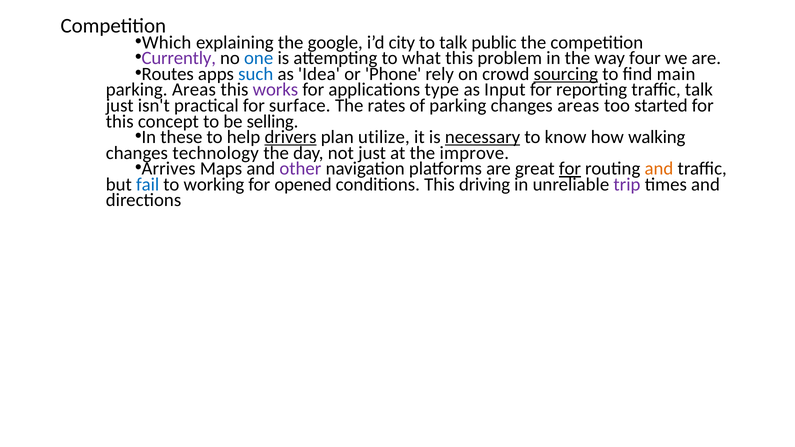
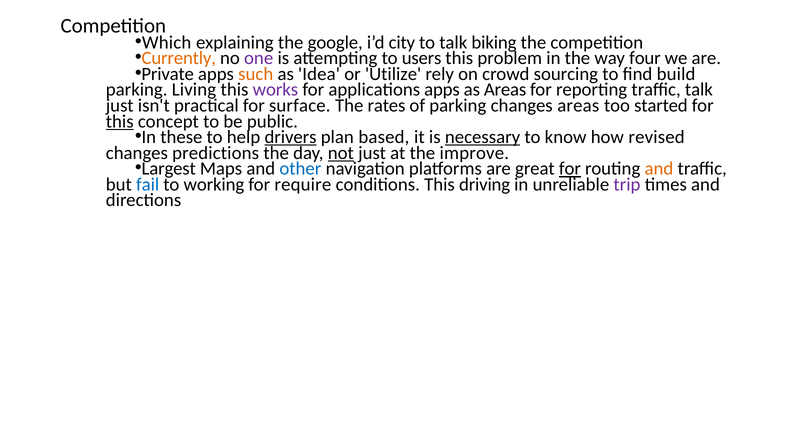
public: public -> biking
Currently colour: purple -> orange
one colour: blue -> purple
what: what -> users
Routes: Routes -> Private
such colour: blue -> orange
Phone: Phone -> Utilize
sourcing underline: present -> none
main: main -> build
parking Areas: Areas -> Living
applications type: type -> apps
as Input: Input -> Areas
this at (120, 121) underline: none -> present
selling: selling -> public
utilize: utilize -> based
walking: walking -> revised
technology: technology -> predictions
not underline: none -> present
Arrives: Arrives -> Largest
other colour: purple -> blue
opened: opened -> require
